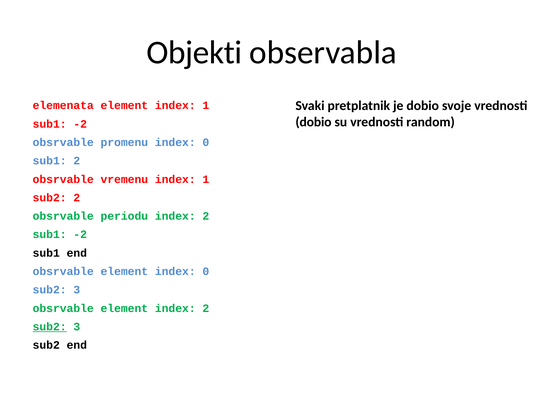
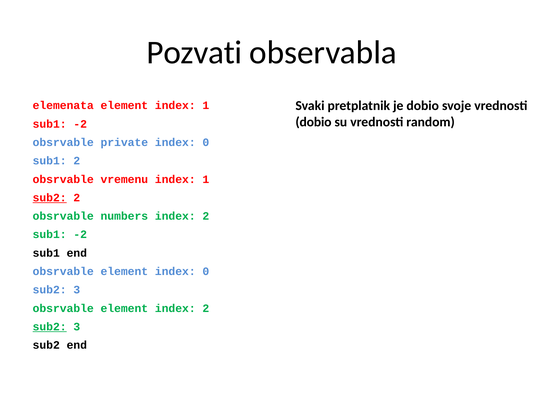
Objekti: Objekti -> Pozvati
promenu: promenu -> private
sub2 at (50, 198) underline: none -> present
periodu: periodu -> numbers
